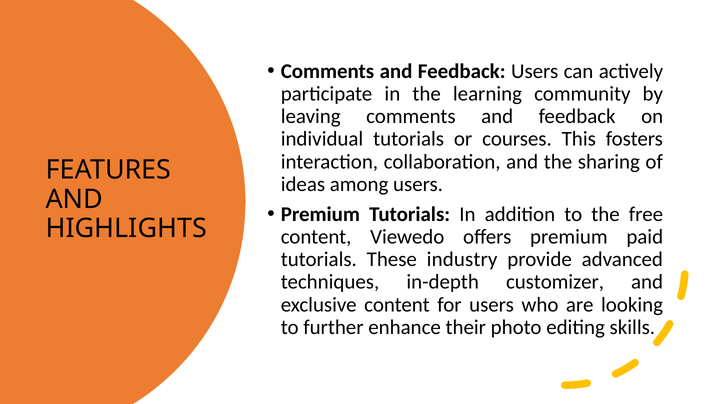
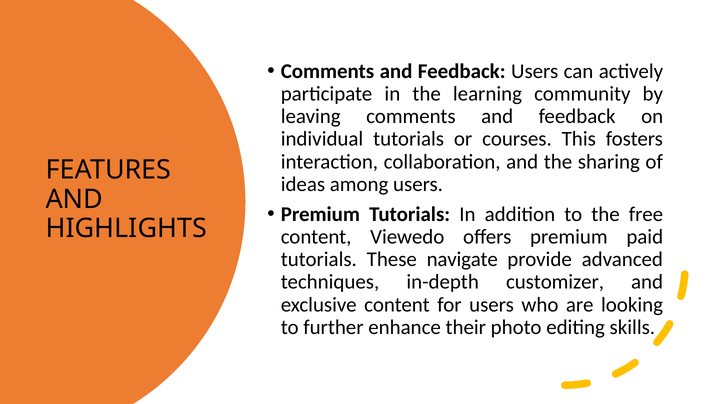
industry: industry -> navigate
